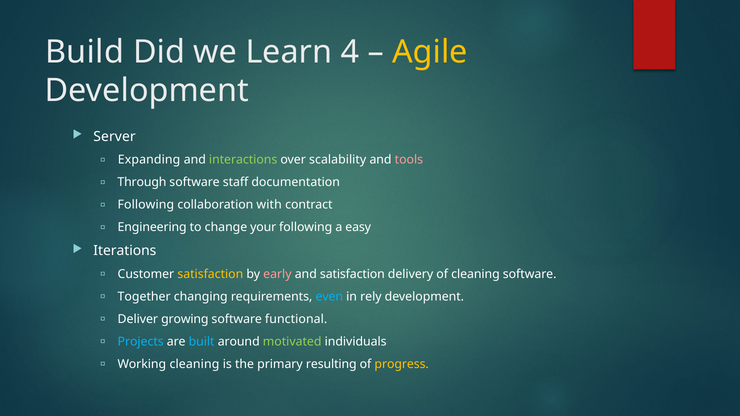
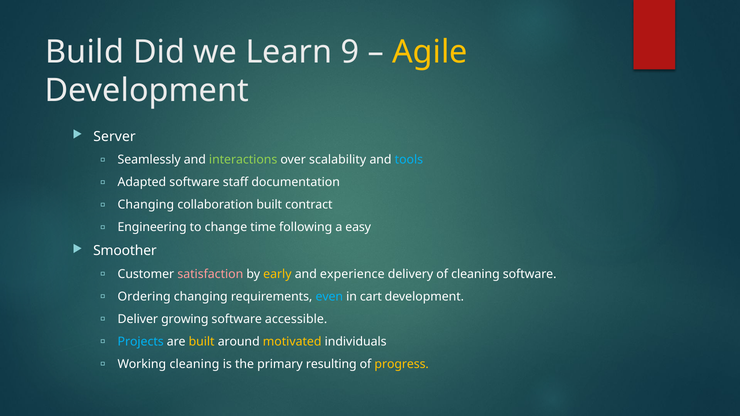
4: 4 -> 9
Expanding: Expanding -> Seamlessly
tools colour: pink -> light blue
Through: Through -> Adapted
Following at (146, 205): Following -> Changing
collaboration with: with -> built
your: your -> time
Iterations: Iterations -> Smoother
satisfaction at (210, 274) colour: yellow -> pink
early colour: pink -> yellow
and satisfaction: satisfaction -> experience
Together: Together -> Ordering
rely: rely -> cart
functional: functional -> accessible
built at (202, 342) colour: light blue -> yellow
motivated colour: light green -> yellow
